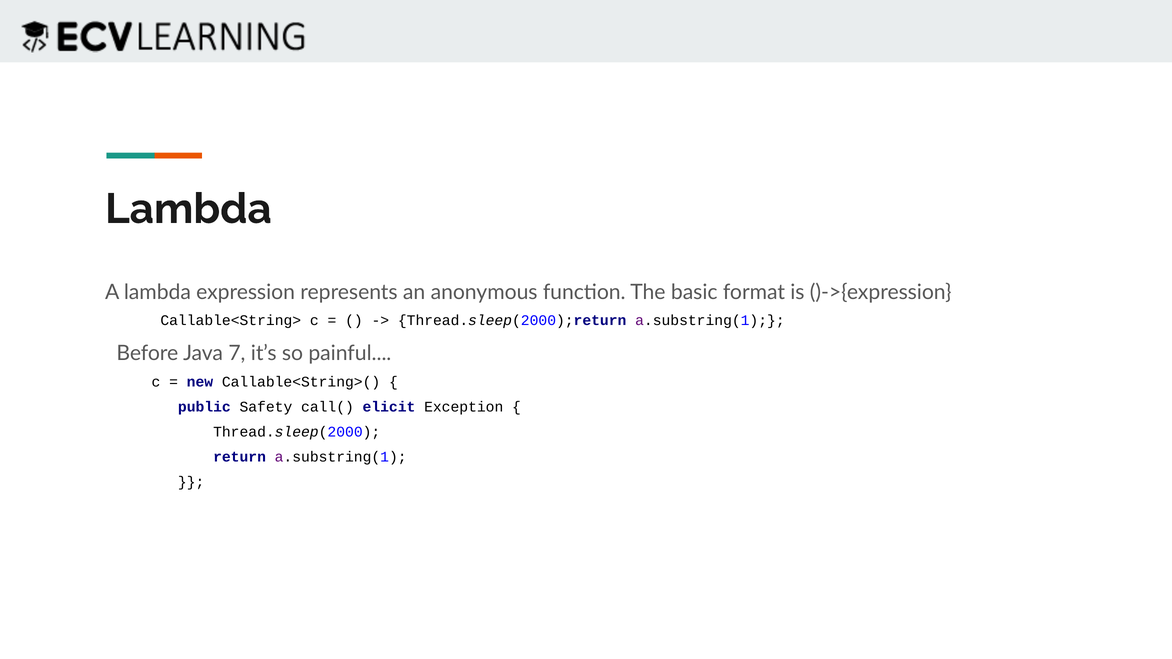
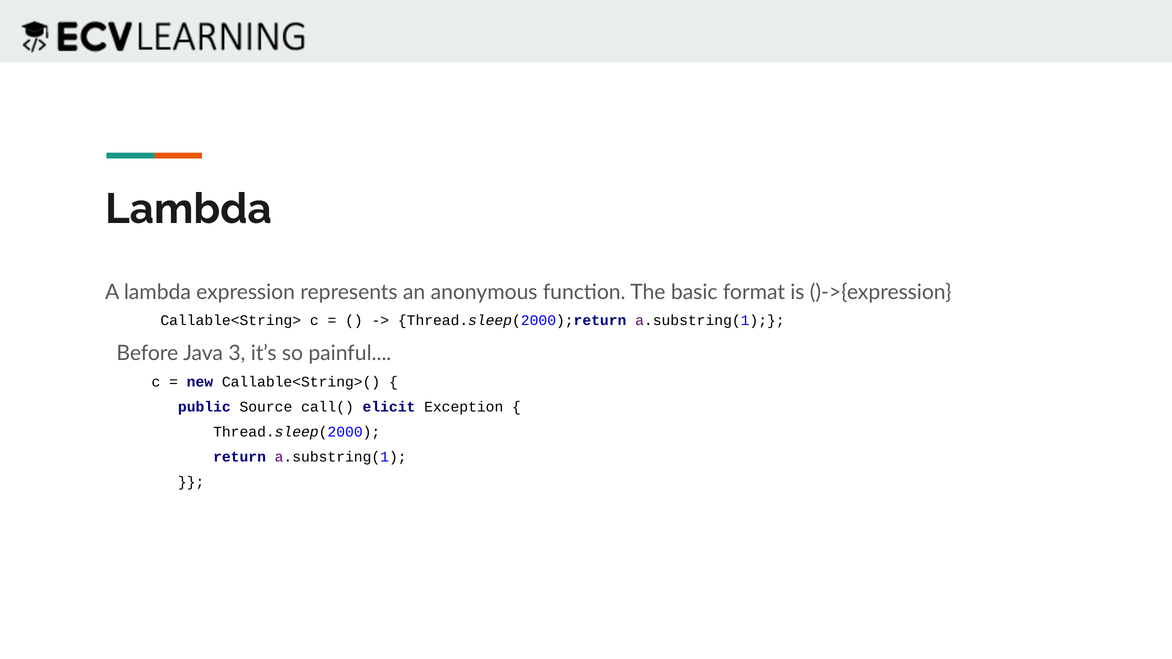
7: 7 -> 3
Safety: Safety -> Source
